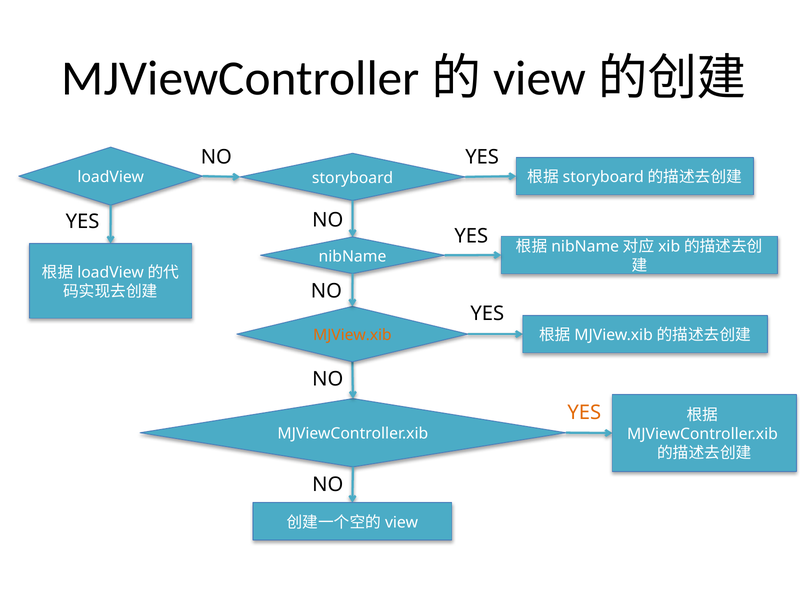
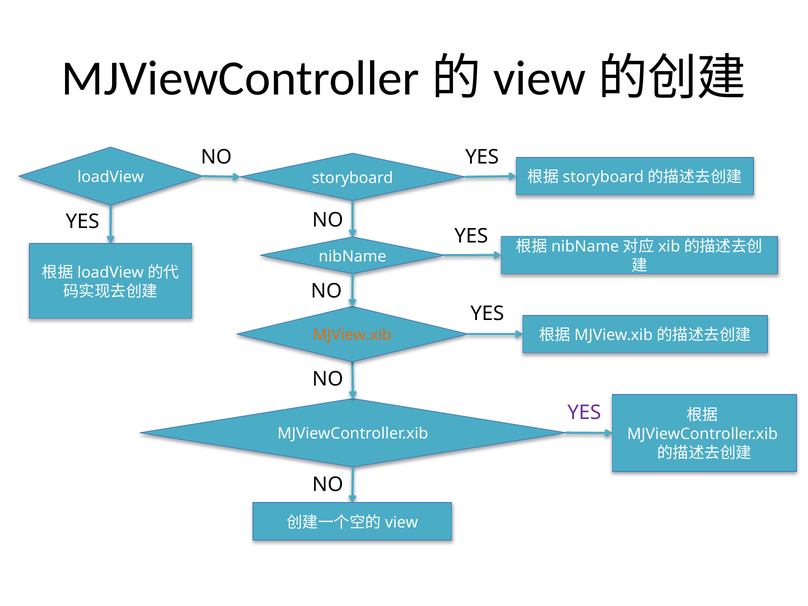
YES at (584, 412) colour: orange -> purple
